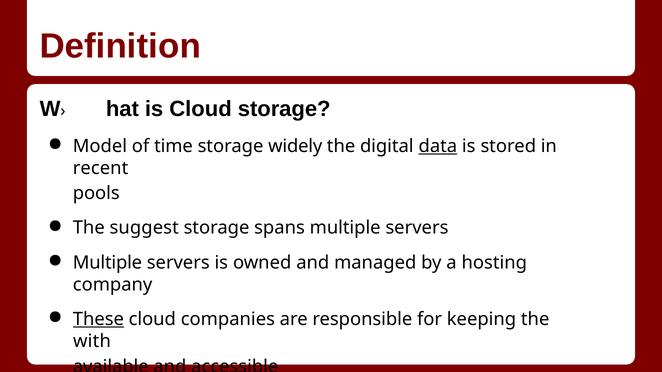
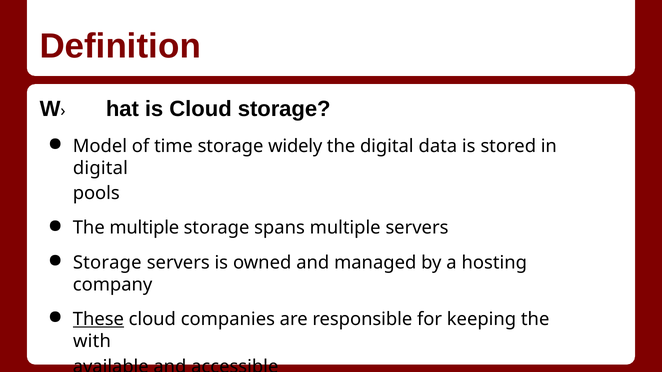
data at (438, 146) underline: present -> none
recent at (101, 168): recent -> digital
The suggest: suggest -> multiple
Multiple at (107, 263): Multiple -> Storage
